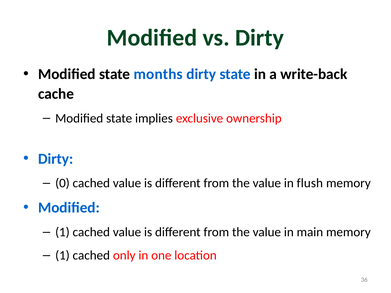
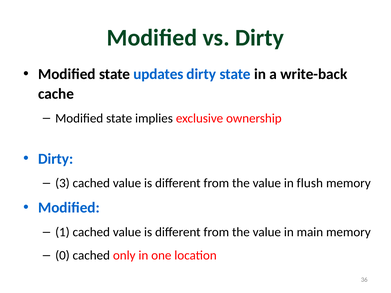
months: months -> updates
0: 0 -> 3
1 at (62, 256): 1 -> 0
